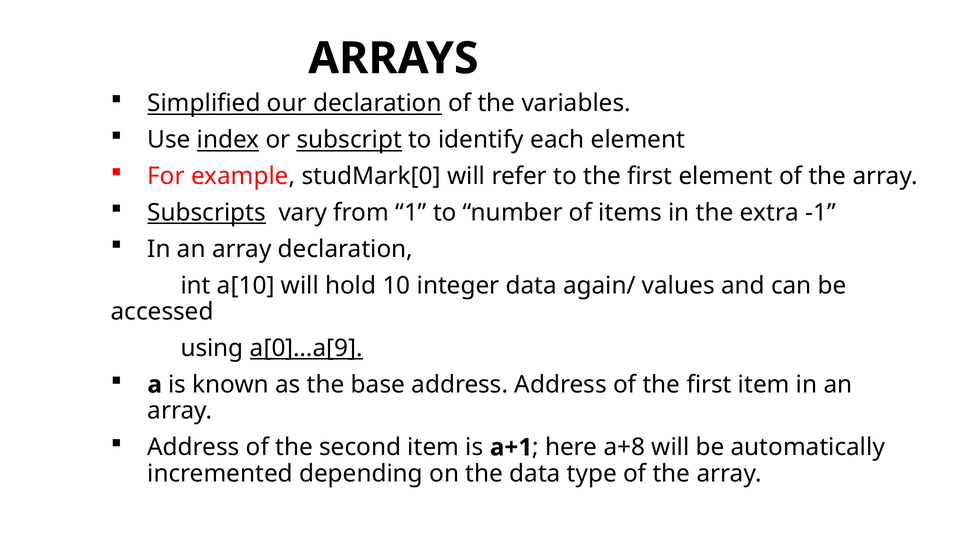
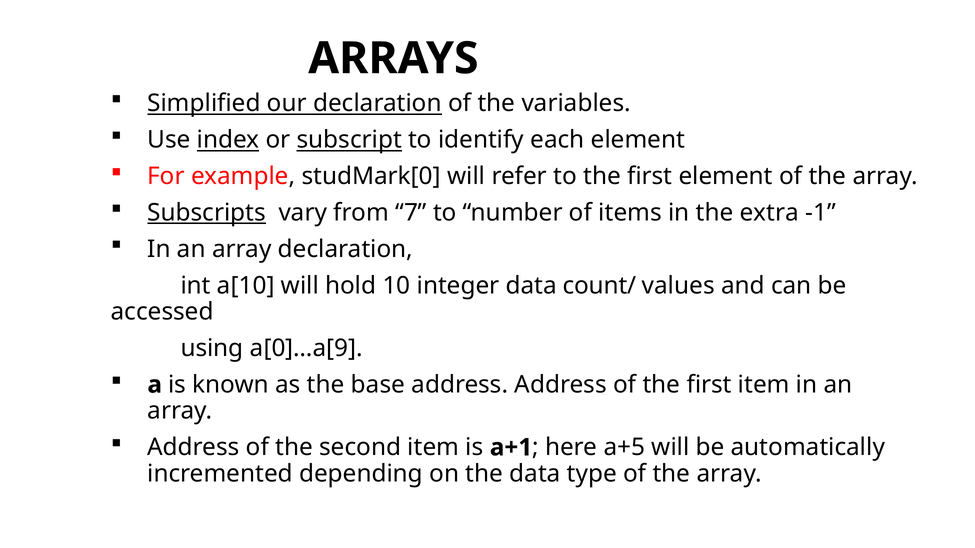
1: 1 -> 7
again/: again/ -> count/
a[0]…a[9 underline: present -> none
a+8: a+8 -> a+5
